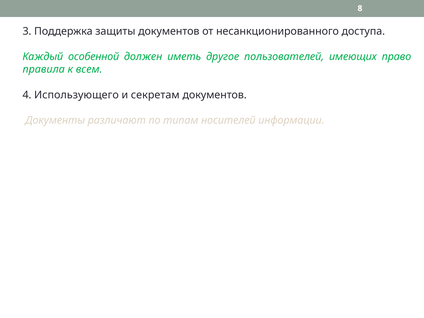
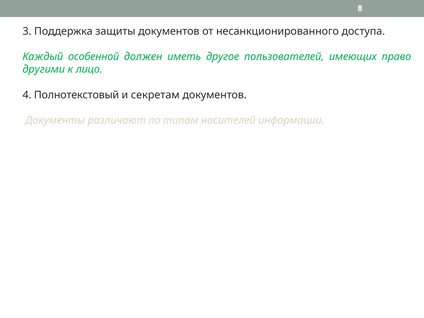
правила: правила -> другими
всем: всем -> лицо
Использующего: Использующего -> Полнотекстовый
